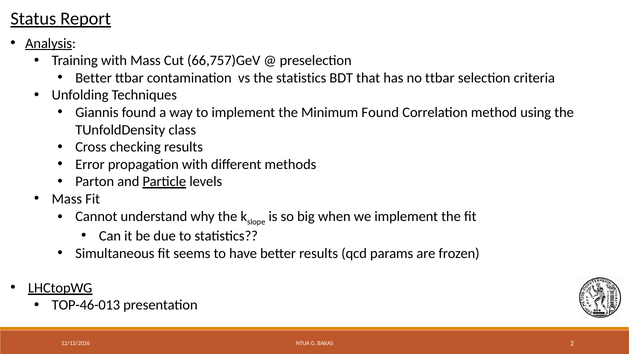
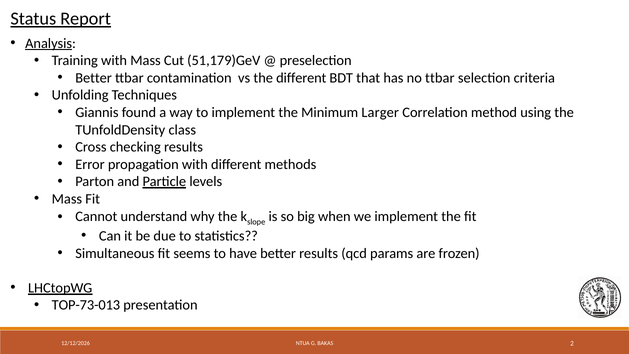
66,757)GeV: 66,757)GeV -> 51,179)GeV
the statistics: statistics -> different
Minimum Found: Found -> Larger
TOP-46-013: TOP-46-013 -> TOP-73-013
